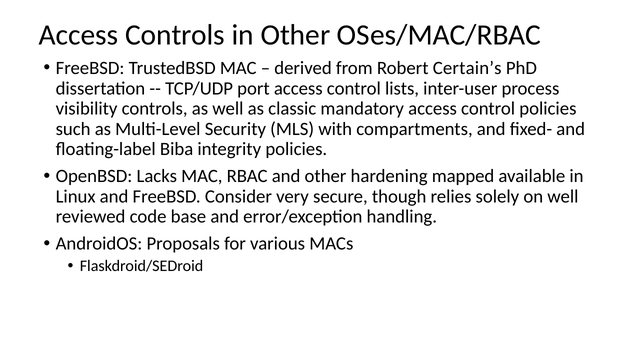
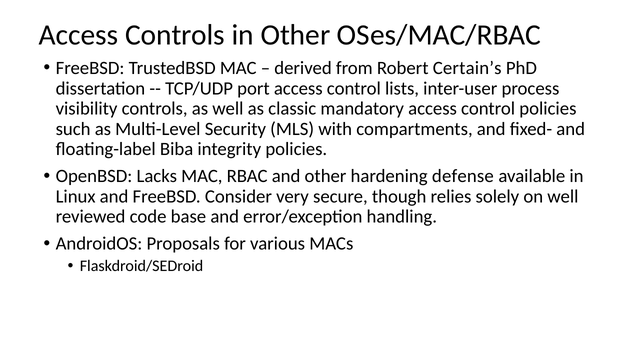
mapped: mapped -> defense
